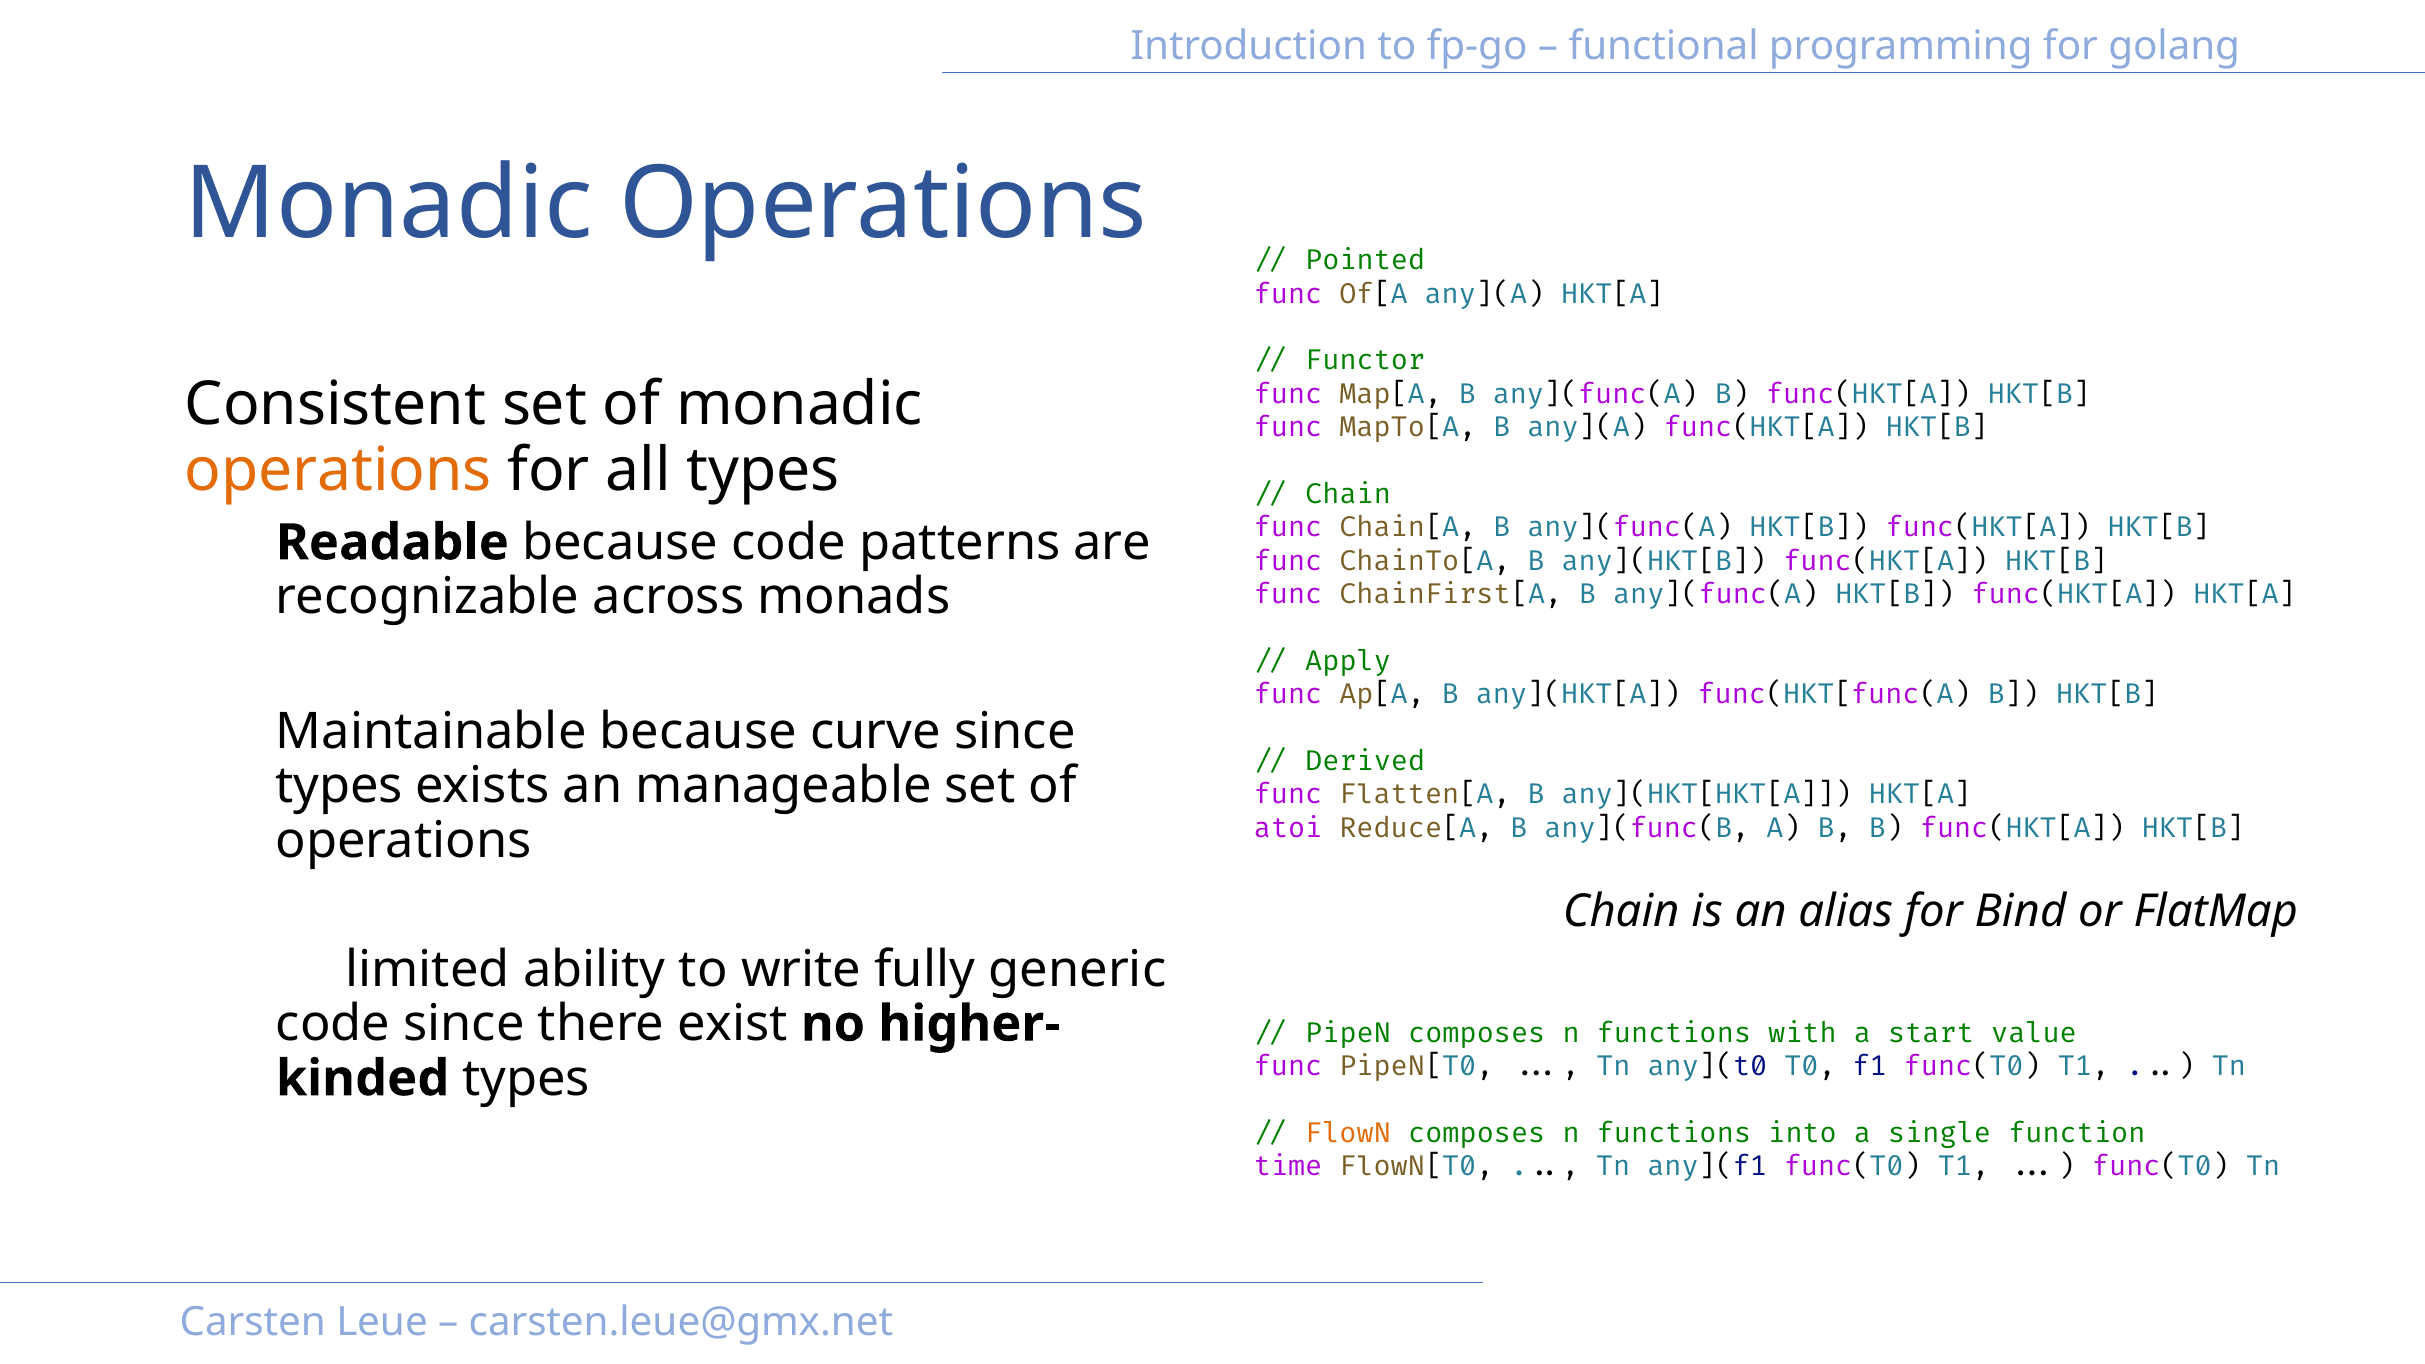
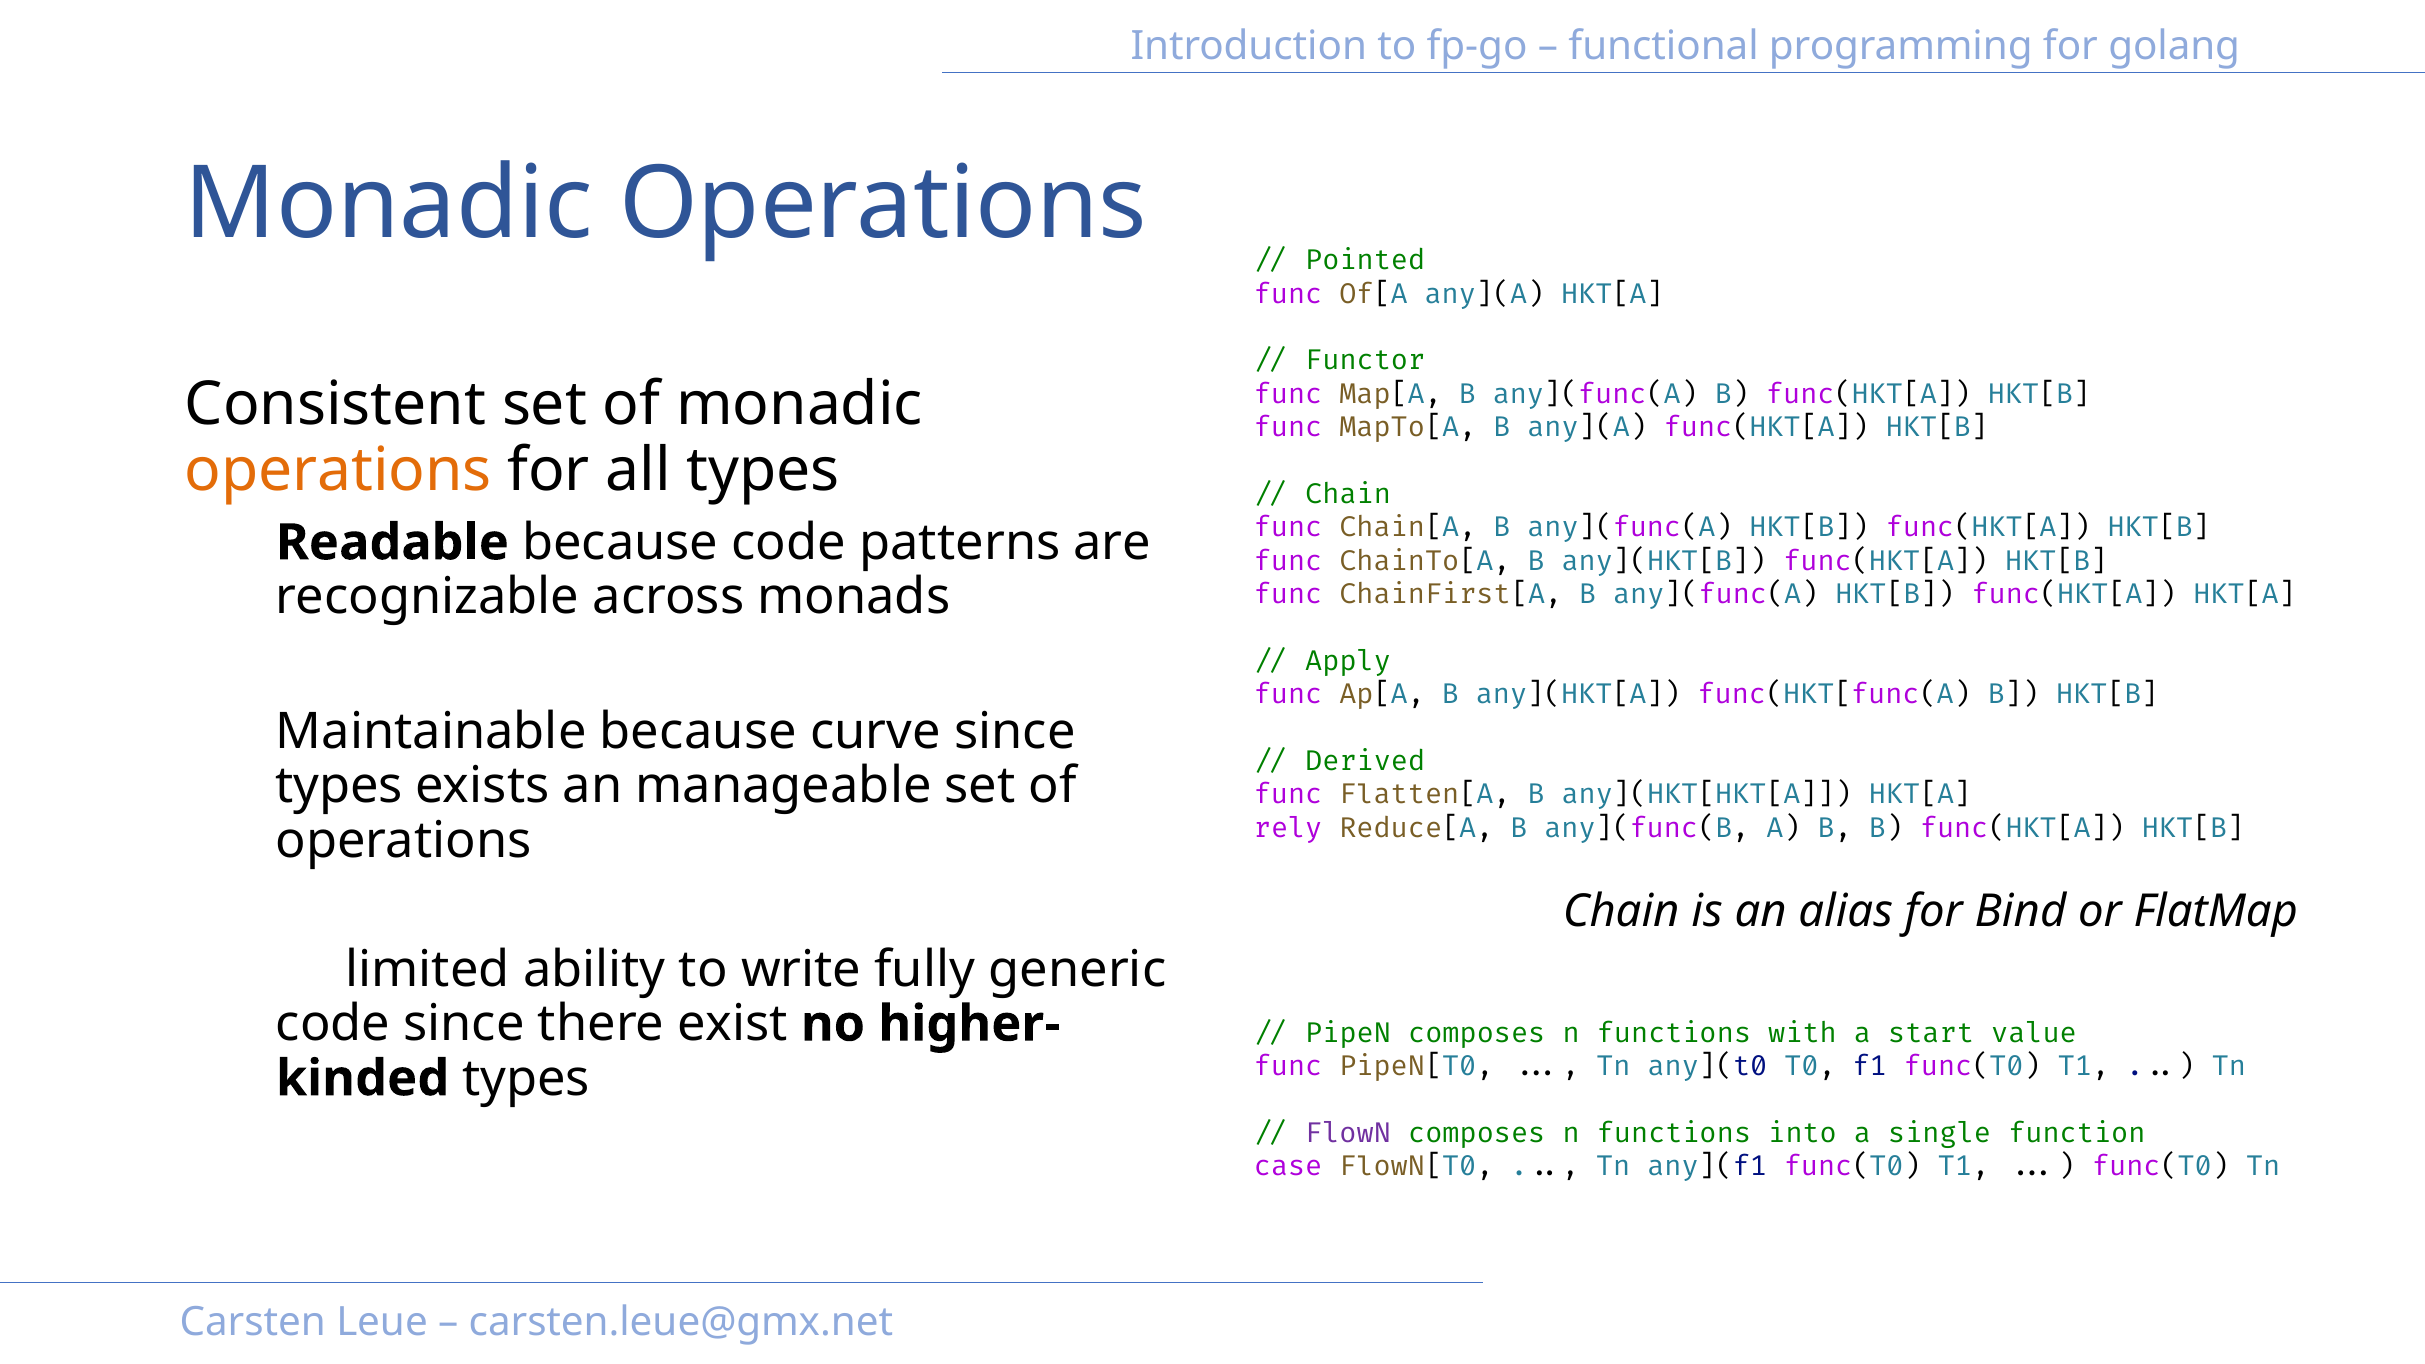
atoi: atoi -> rely
FlowN colour: orange -> purple
time: time -> case
